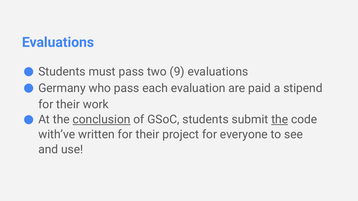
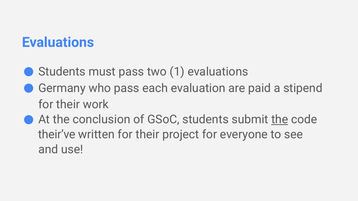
9: 9 -> 1
conclusion underline: present -> none
with’ve: with’ve -> their’ve
